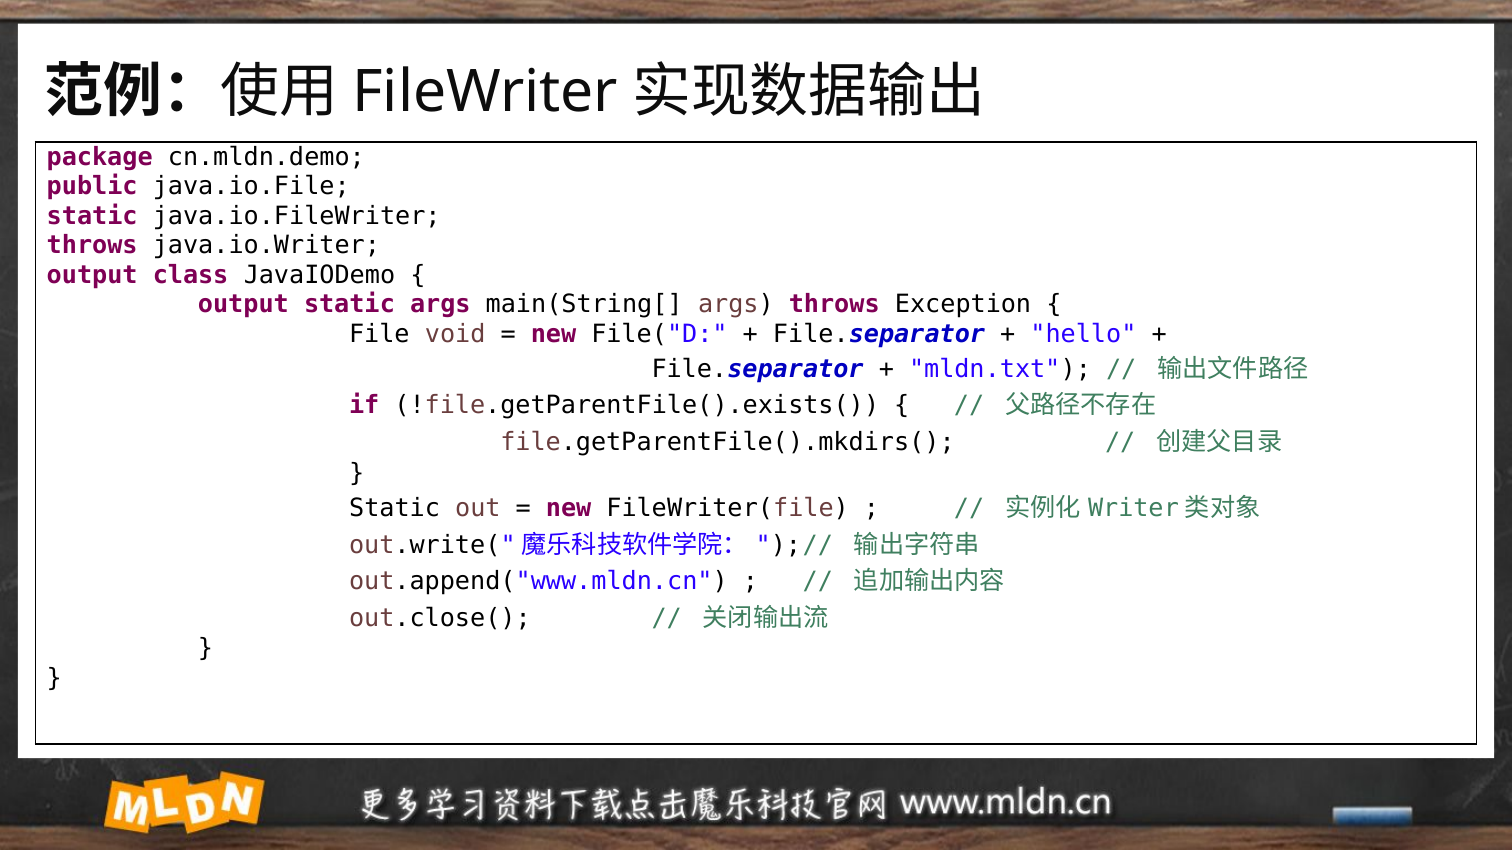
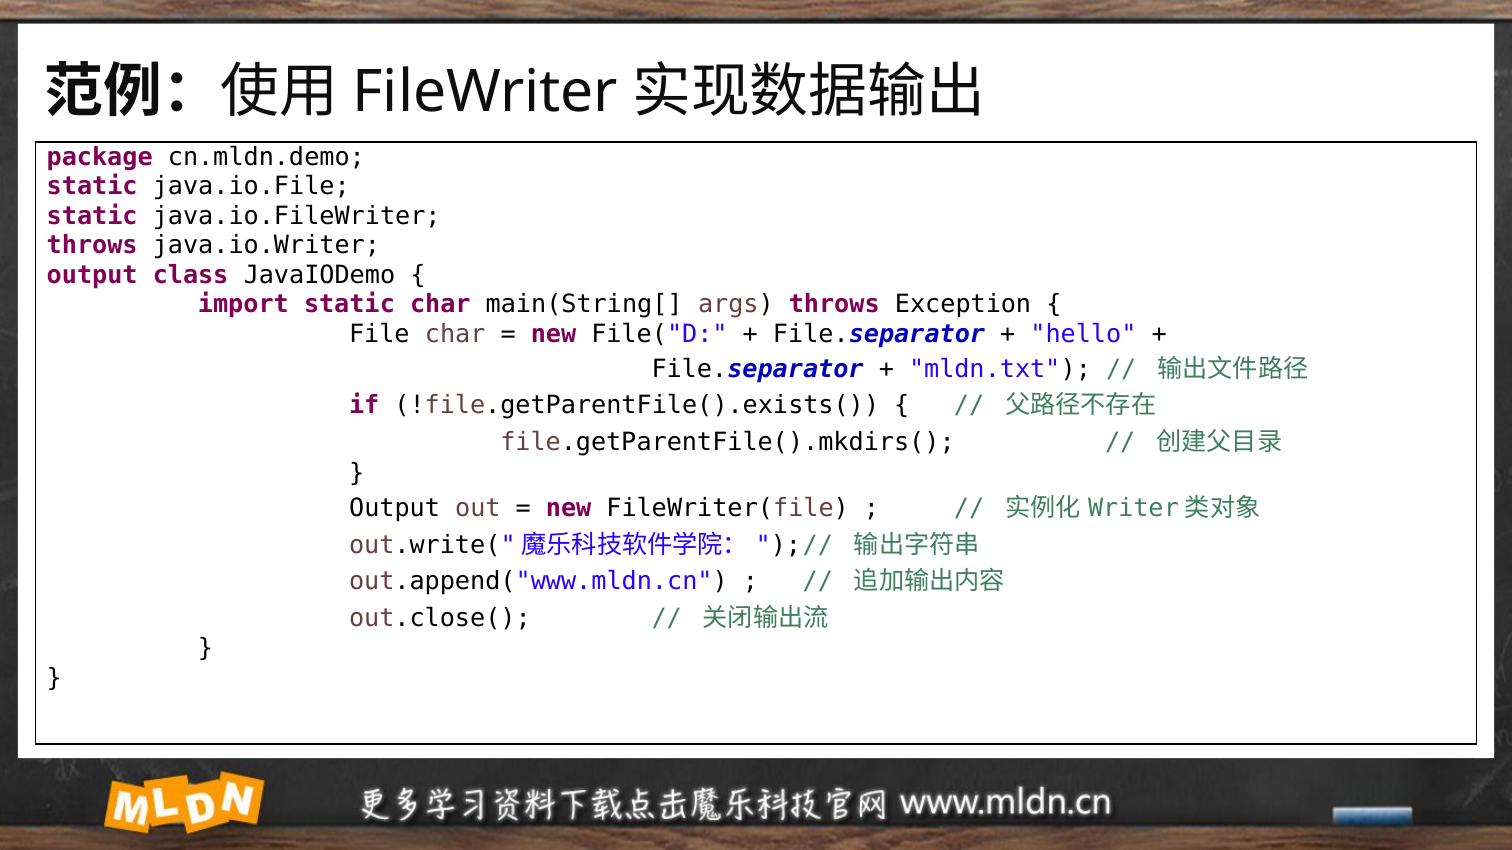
public at (92, 186): public -> static
output at (243, 305): output -> import
static args: args -> char
File void: void -> char
Static at (395, 509): Static -> Output
